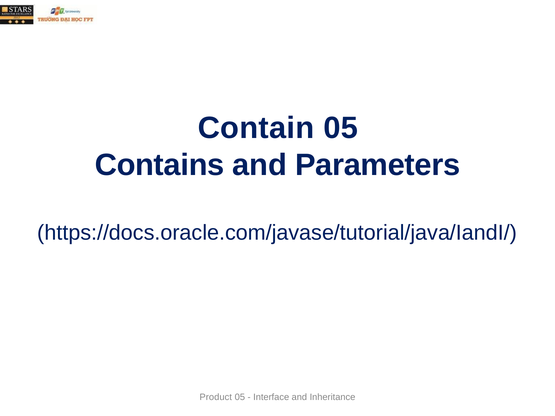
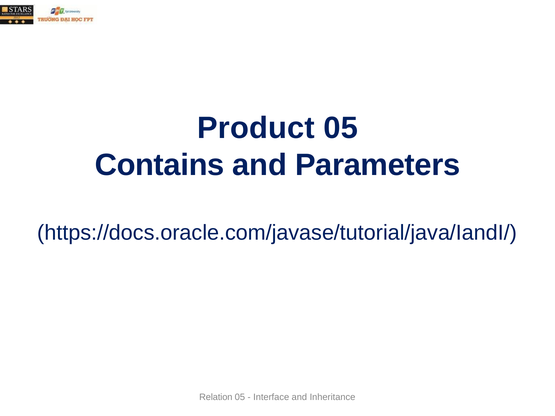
Contain: Contain -> Product
Product: Product -> Relation
